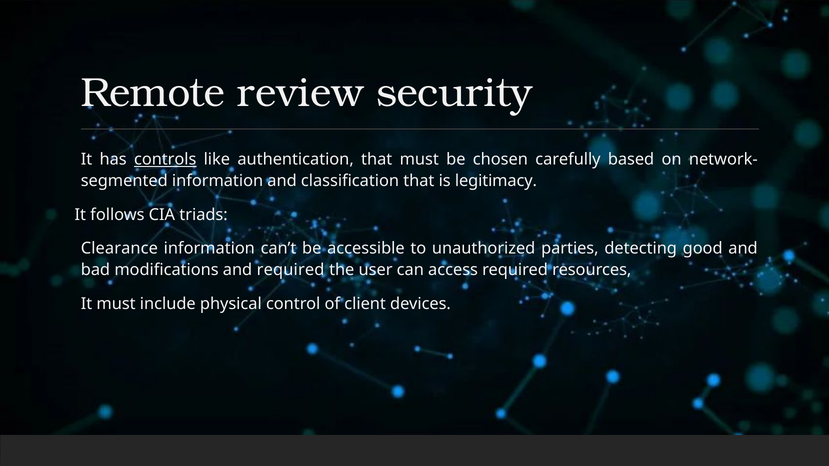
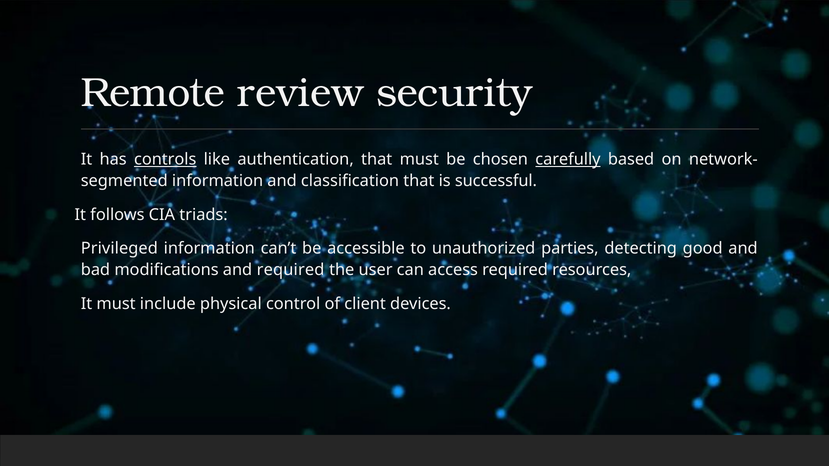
carefully underline: none -> present
legitimacy: legitimacy -> successful
Clearance: Clearance -> Privileged
